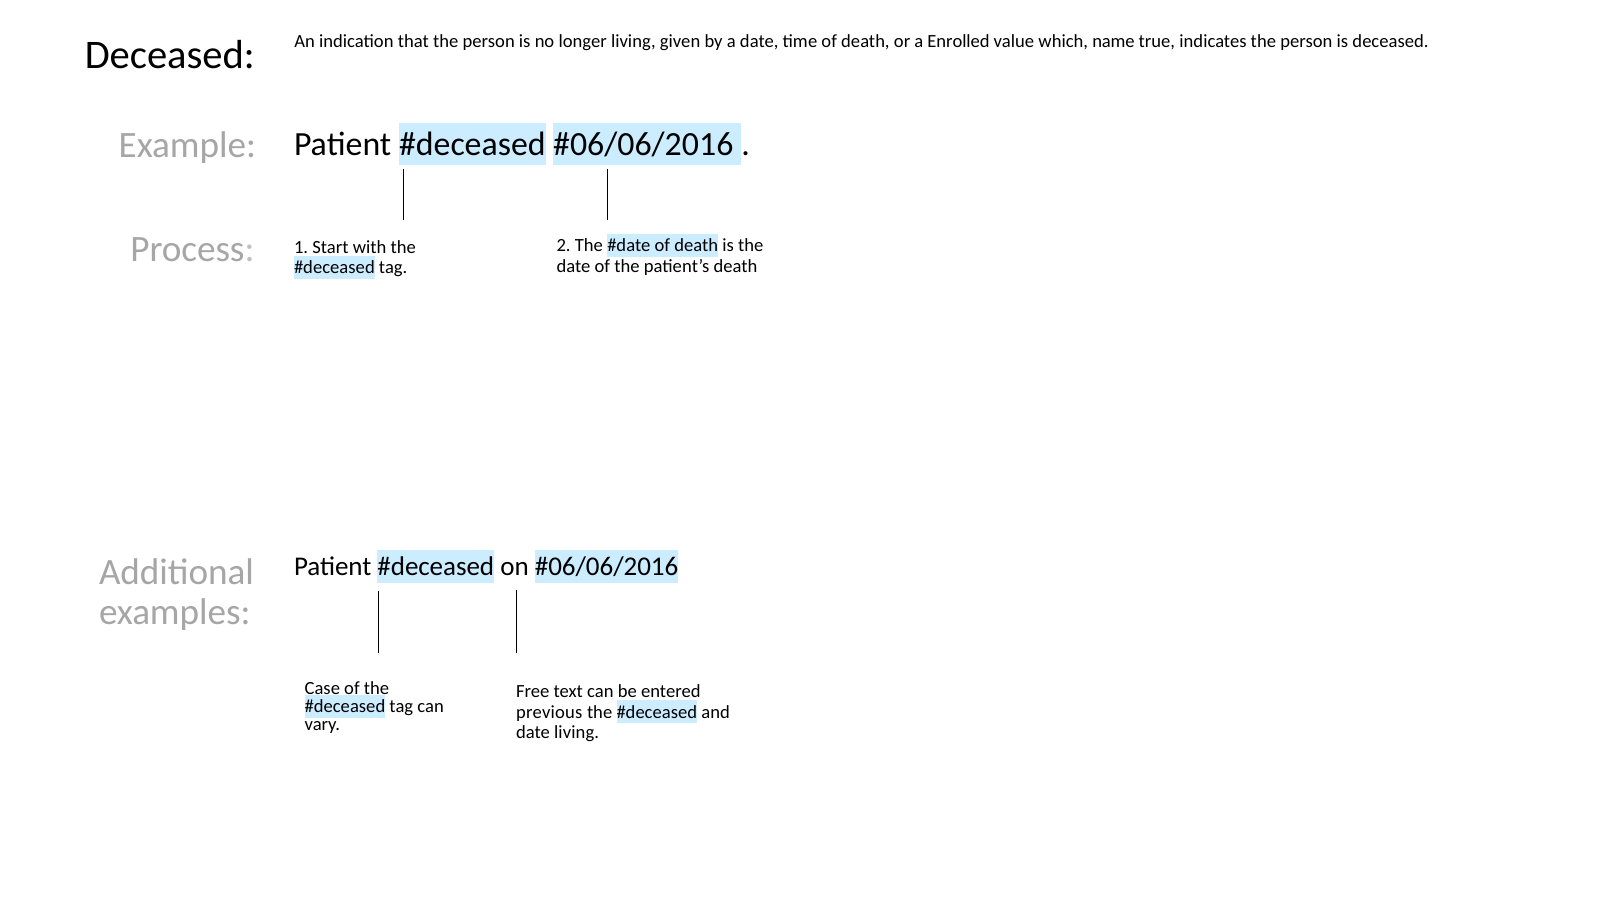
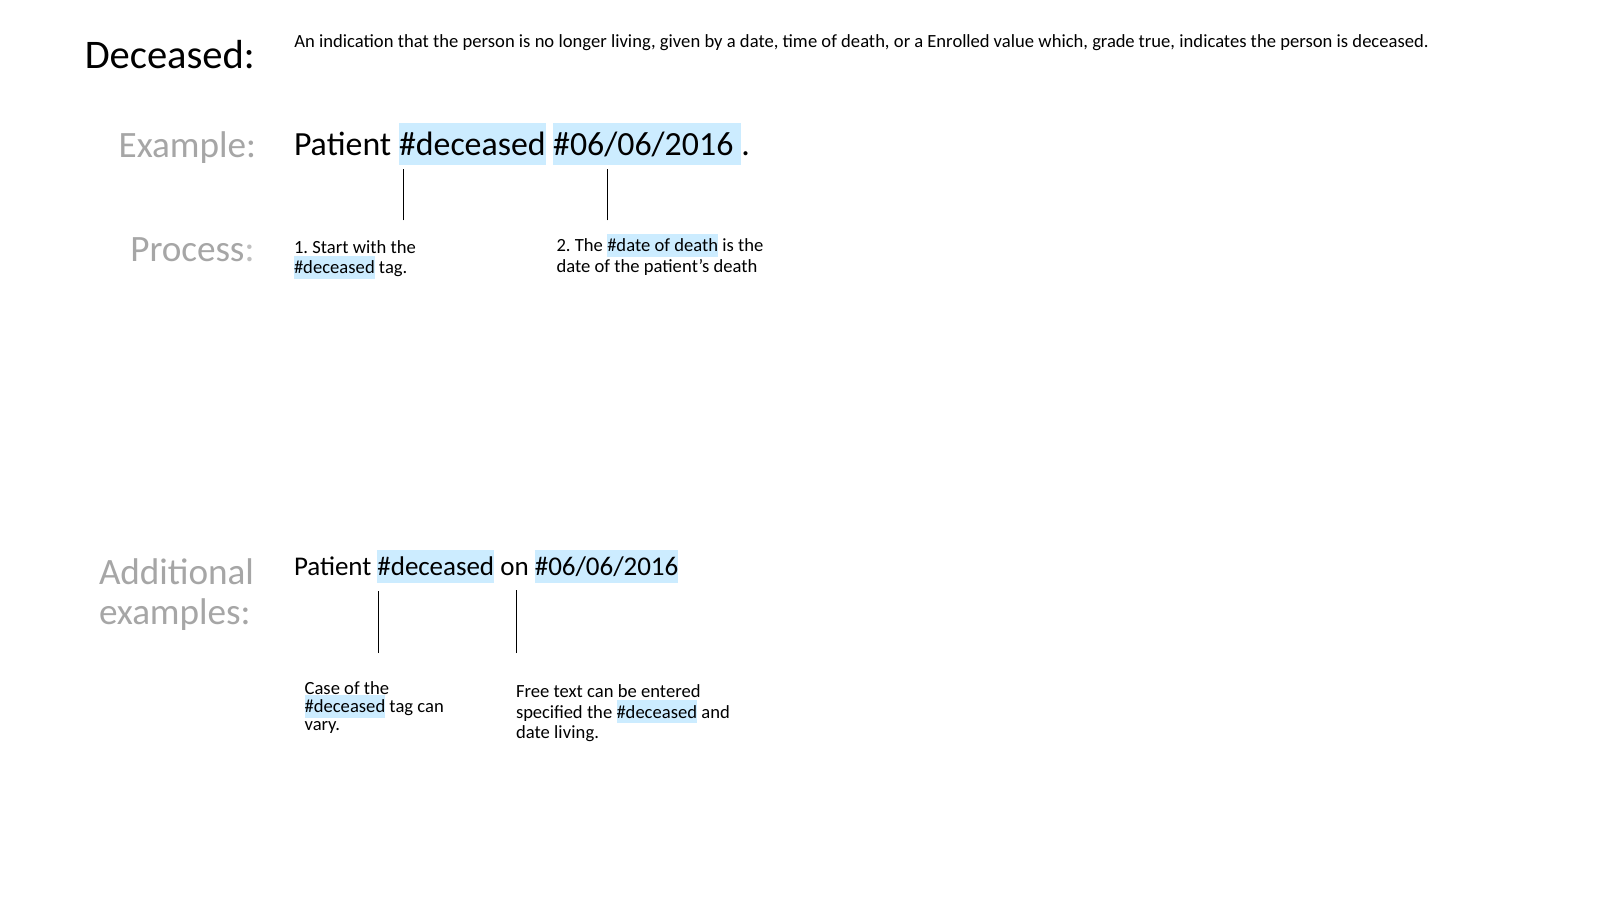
name: name -> grade
previous: previous -> speciﬁed
